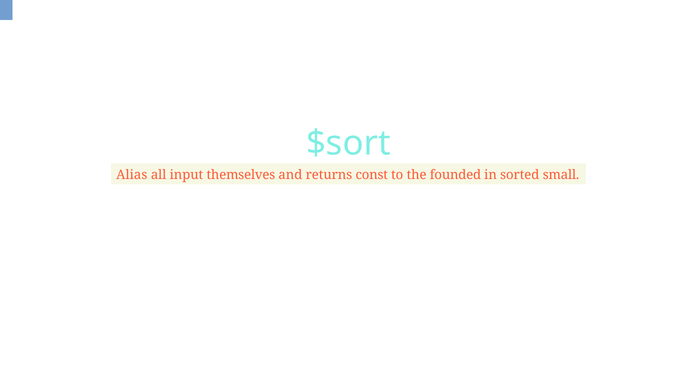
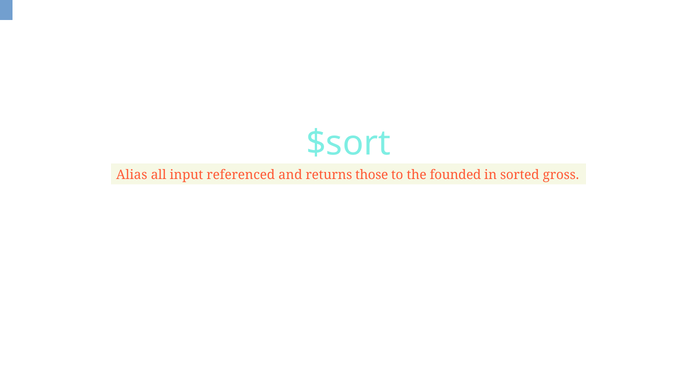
themselves: themselves -> referenced
const: const -> those
small: small -> gross
